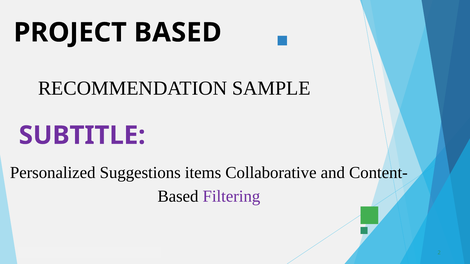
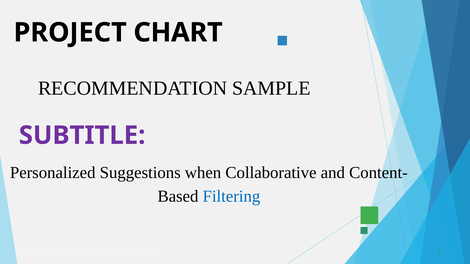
PROJECT BASED: BASED -> CHART
items: items -> when
Filtering colour: purple -> blue
